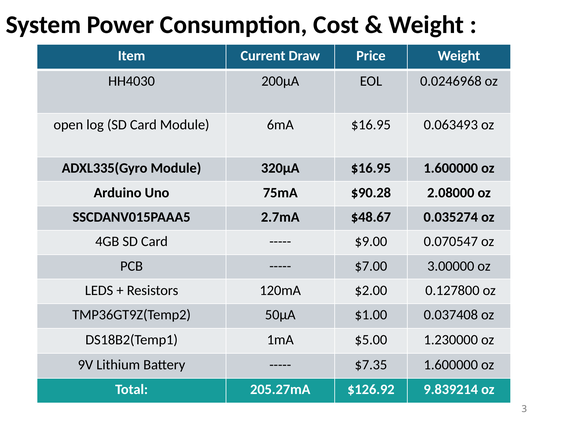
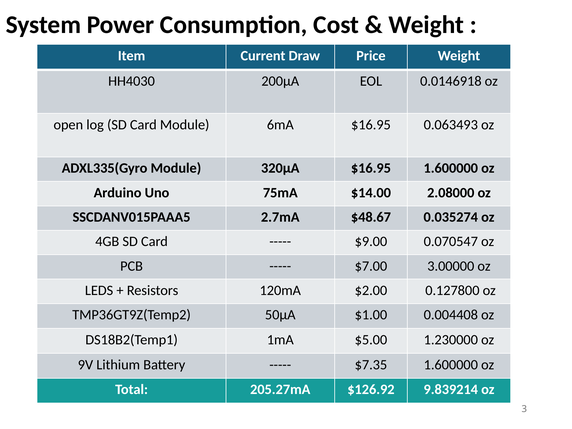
0.0246968: 0.0246968 -> 0.0146918
$90.28: $90.28 -> $14.00
0.037408: 0.037408 -> 0.004408
